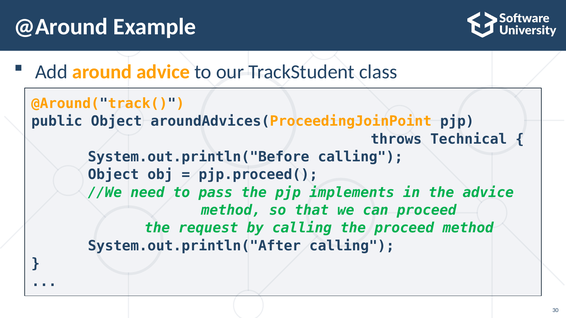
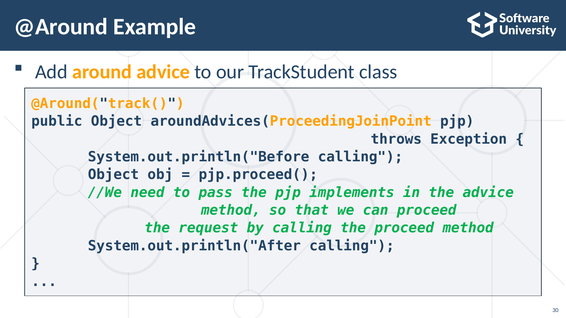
Technical: Technical -> Exception
